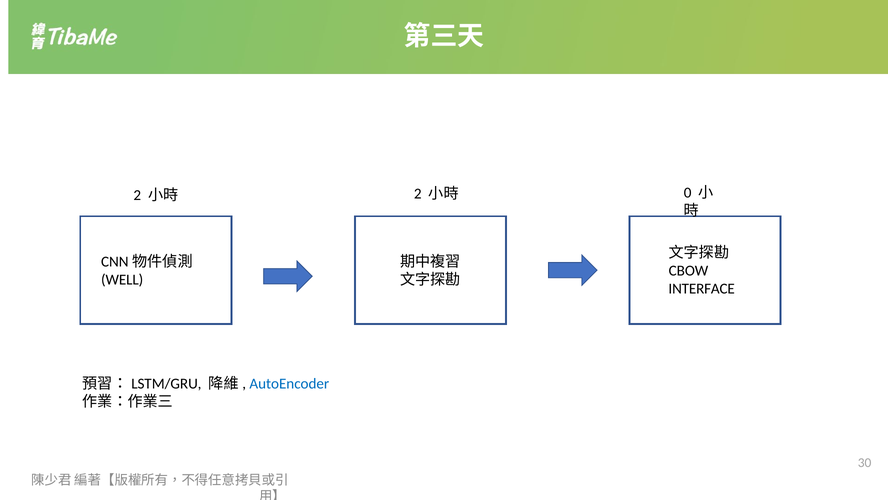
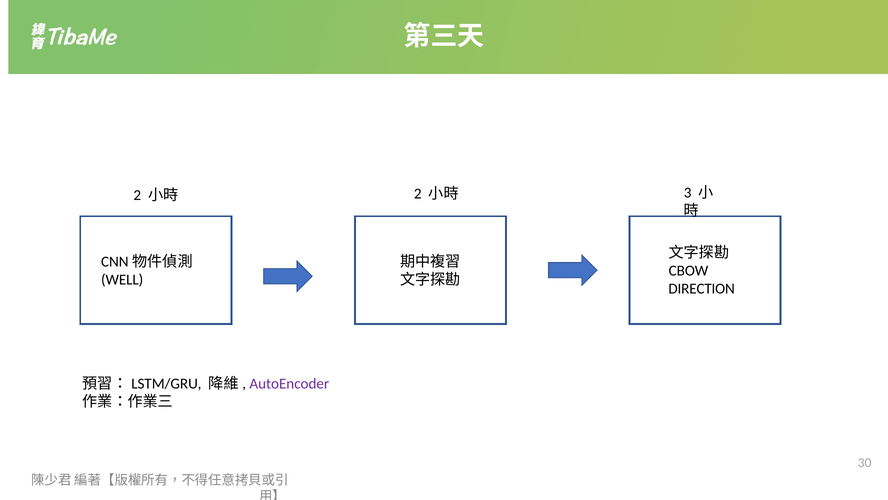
0: 0 -> 3
INTERFACE: INTERFACE -> DIRECTION
AutoEncoder colour: blue -> purple
